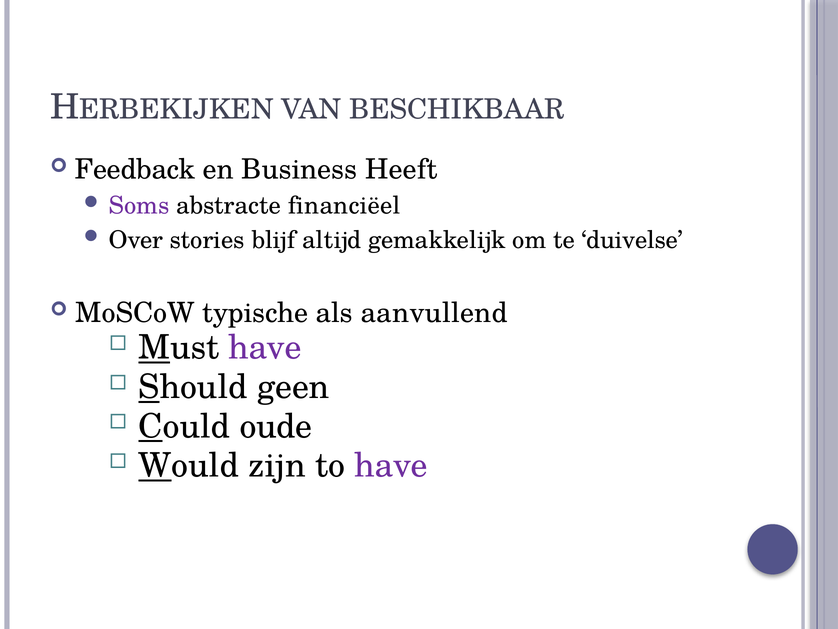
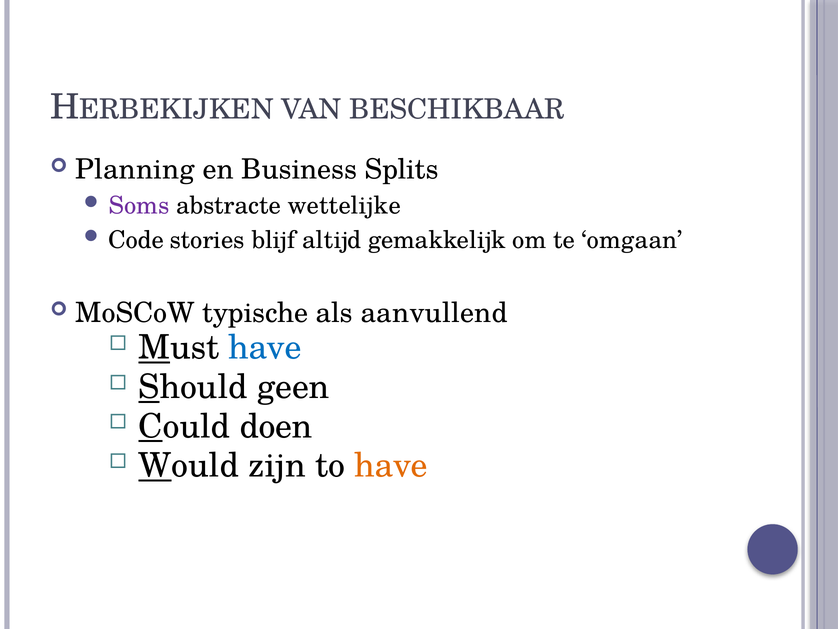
Feedback: Feedback -> Planning
Heeft: Heeft -> Splits
financiëel: financiëel -> wettelijke
Over: Over -> Code
duivelse: duivelse -> omgaan
have at (265, 348) colour: purple -> blue
oude: oude -> doen
have at (391, 465) colour: purple -> orange
